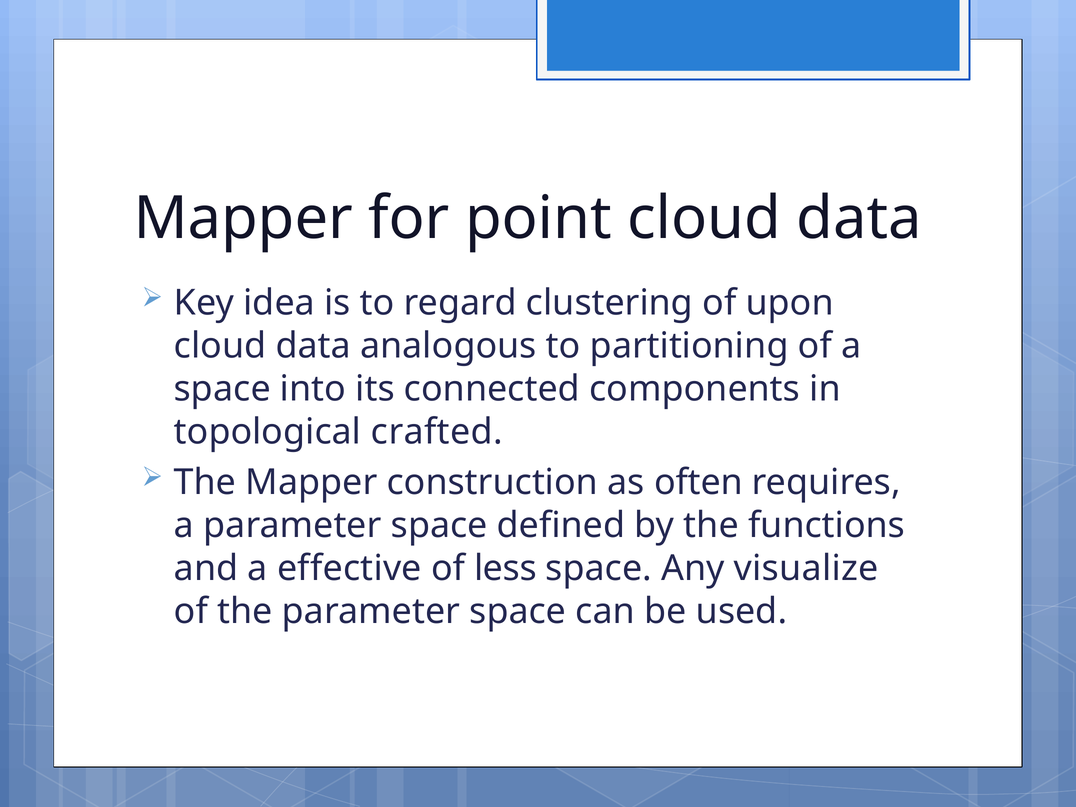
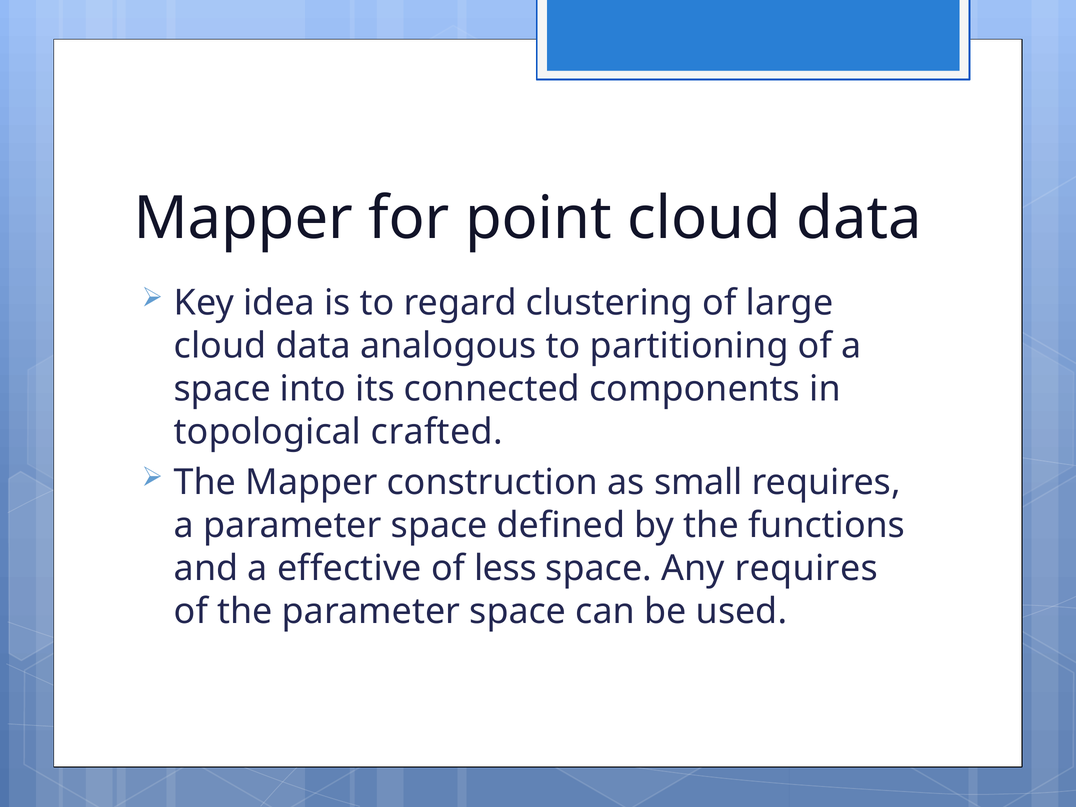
upon: upon -> large
often: often -> small
Any visualize: visualize -> requires
